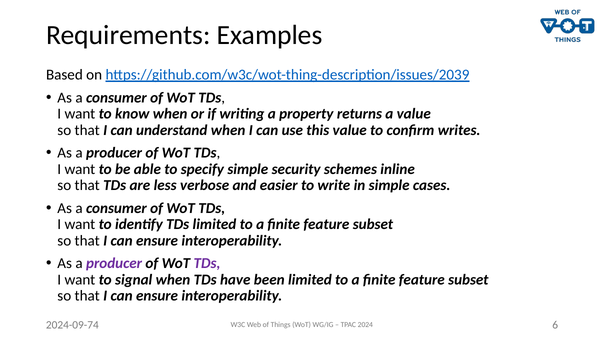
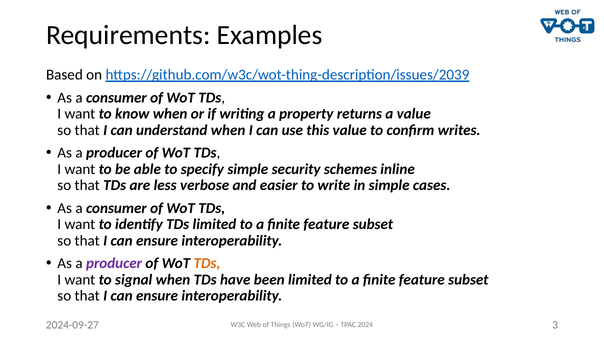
TDs at (207, 263) colour: purple -> orange
2024-09-74: 2024-09-74 -> 2024-09-27
6: 6 -> 3
